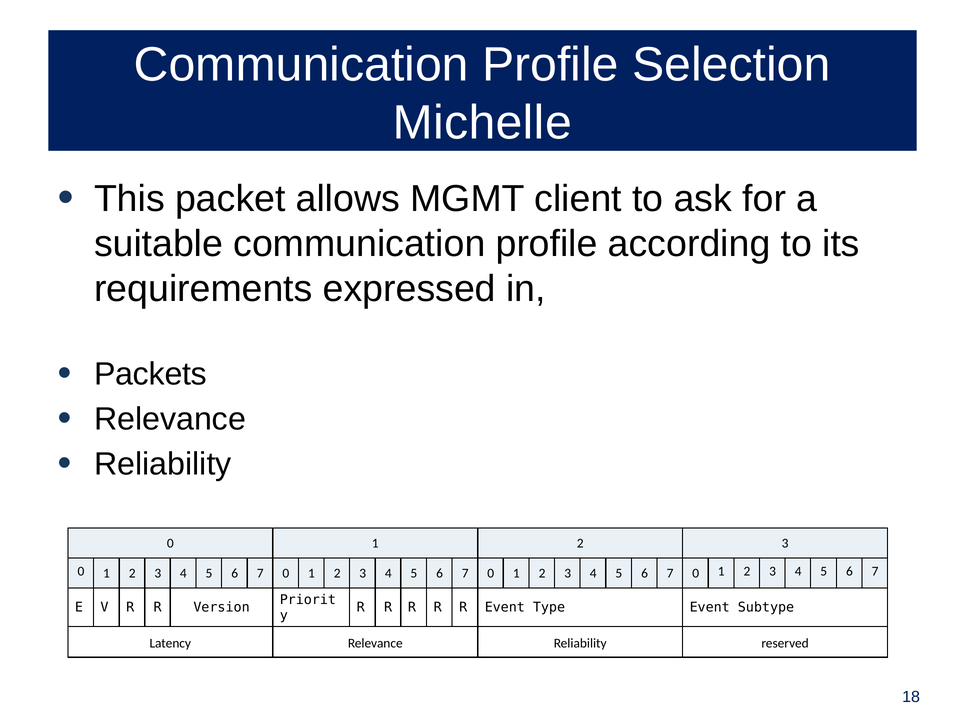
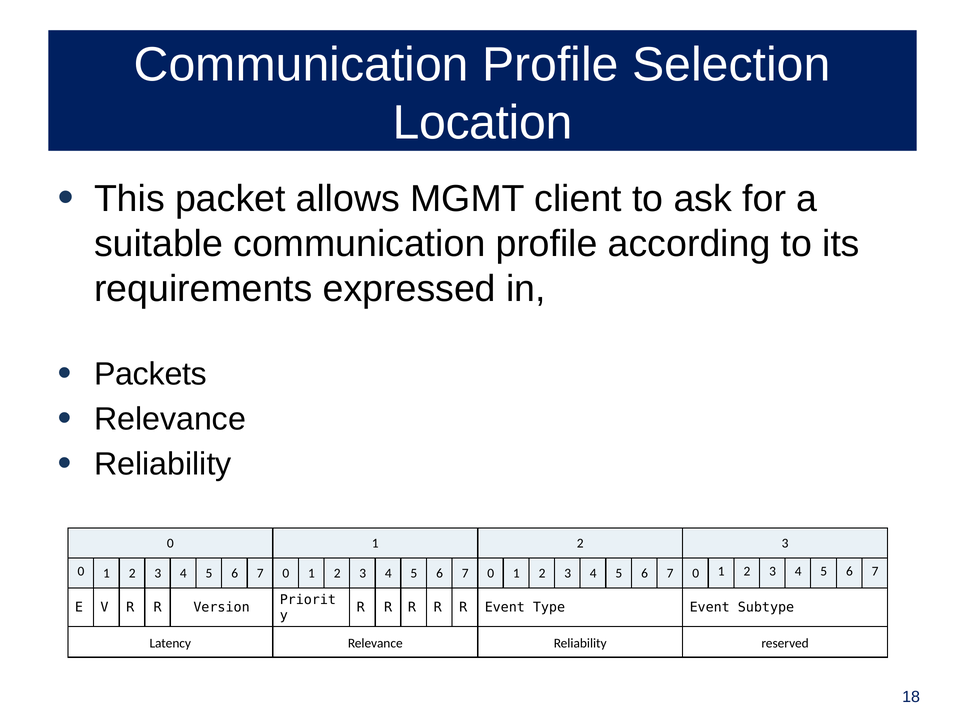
Michelle: Michelle -> Location
